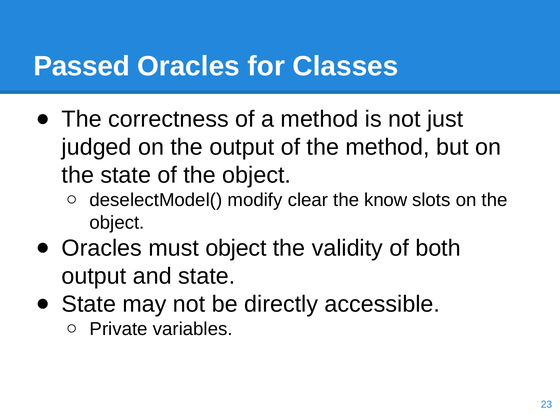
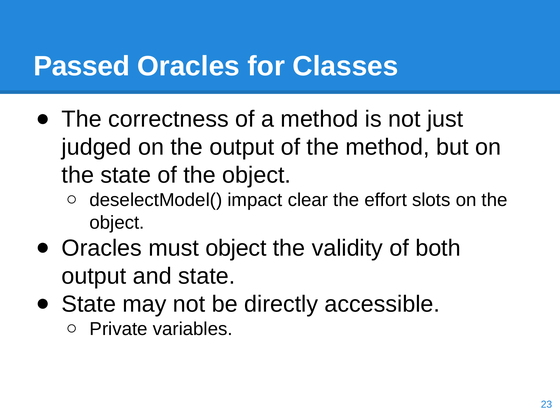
modify: modify -> impact
know: know -> effort
